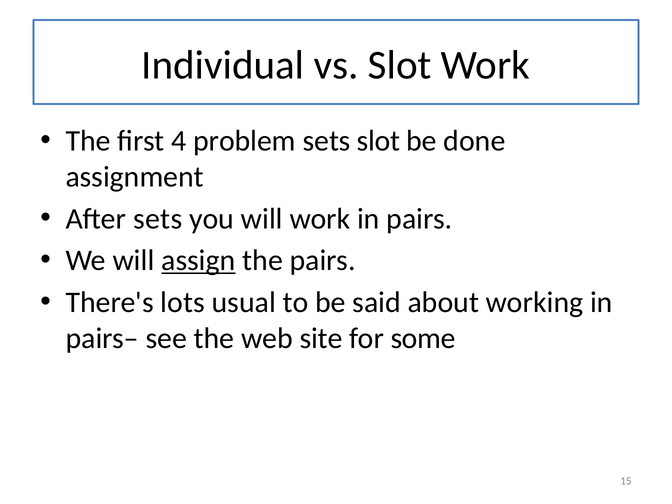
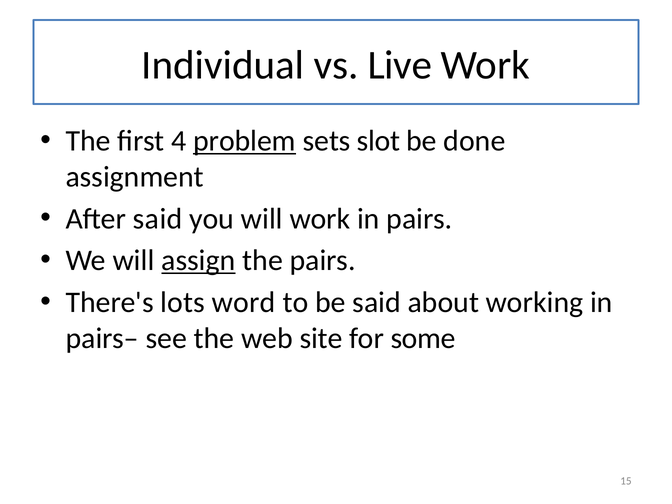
vs Slot: Slot -> Live
problem underline: none -> present
After sets: sets -> said
usual: usual -> word
